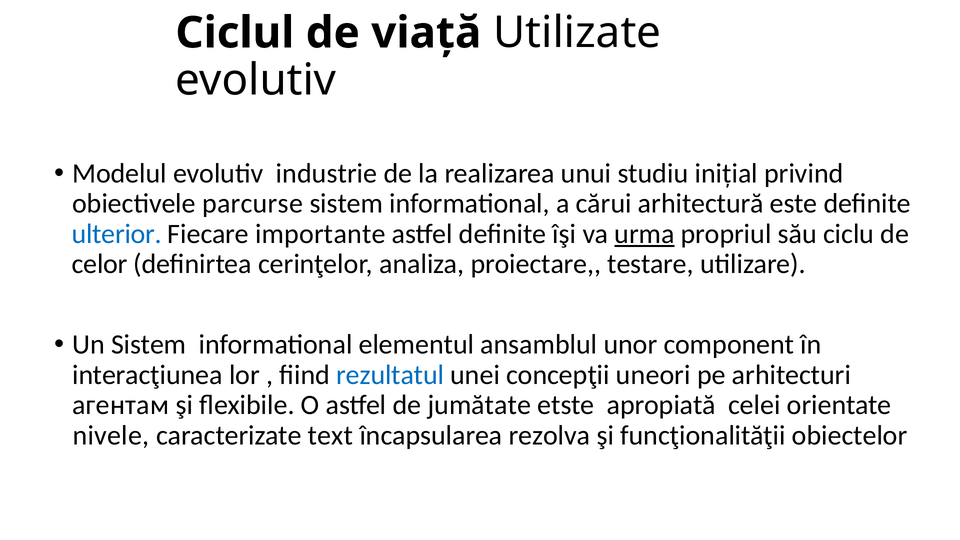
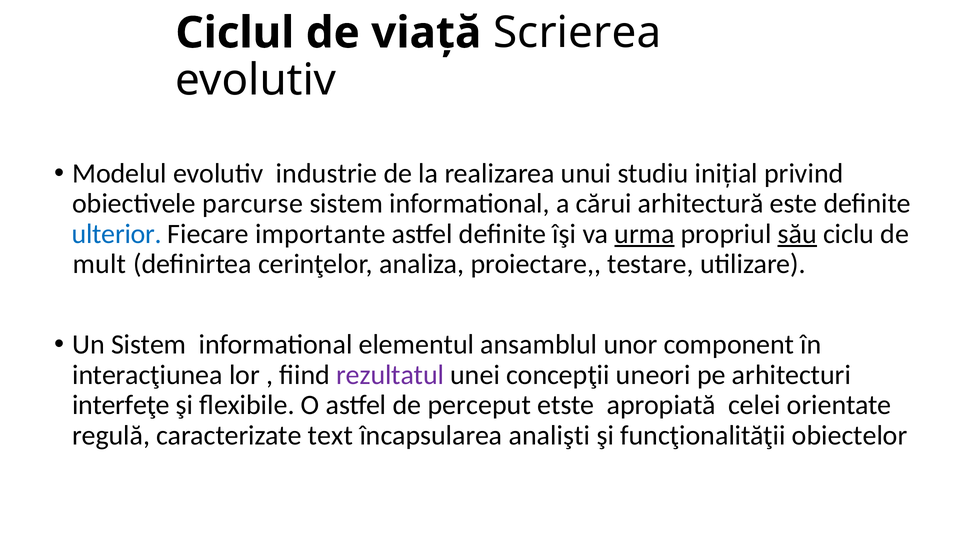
Utilizate: Utilizate -> Scrierea
său underline: none -> present
celor: celor -> mult
rezultatul colour: blue -> purple
агентам: агентам -> interfeţe
jumătate: jumătate -> perceput
nivele: nivele -> regulă
rezolva: rezolva -> analişti
